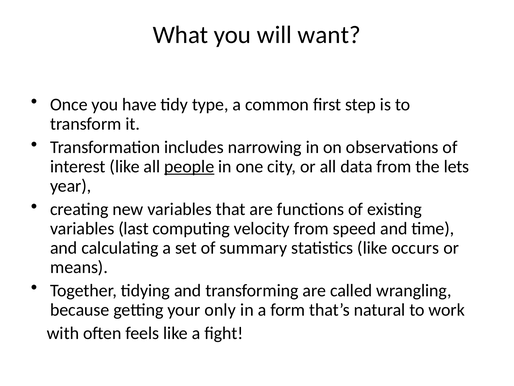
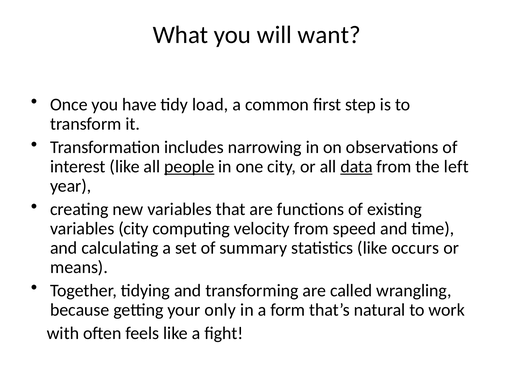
type: type -> load
data underline: none -> present
lets: lets -> left
variables last: last -> city
